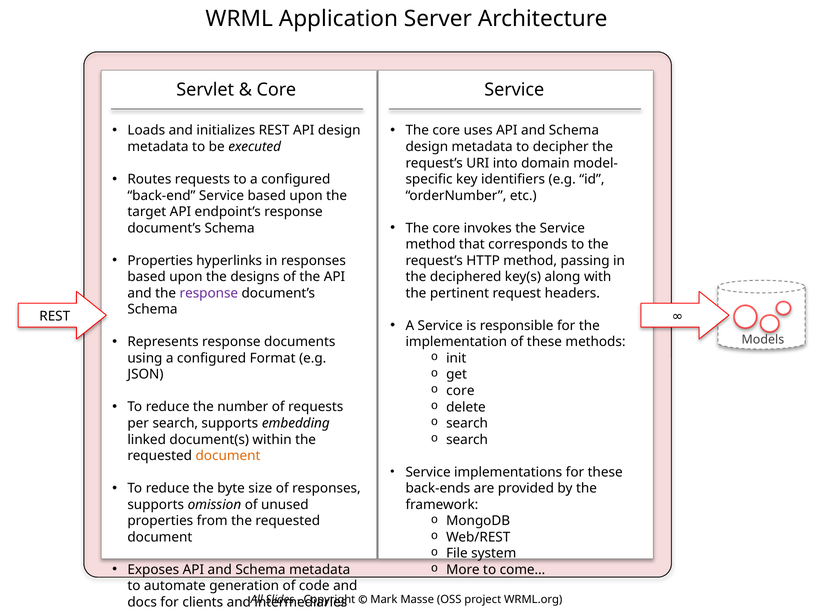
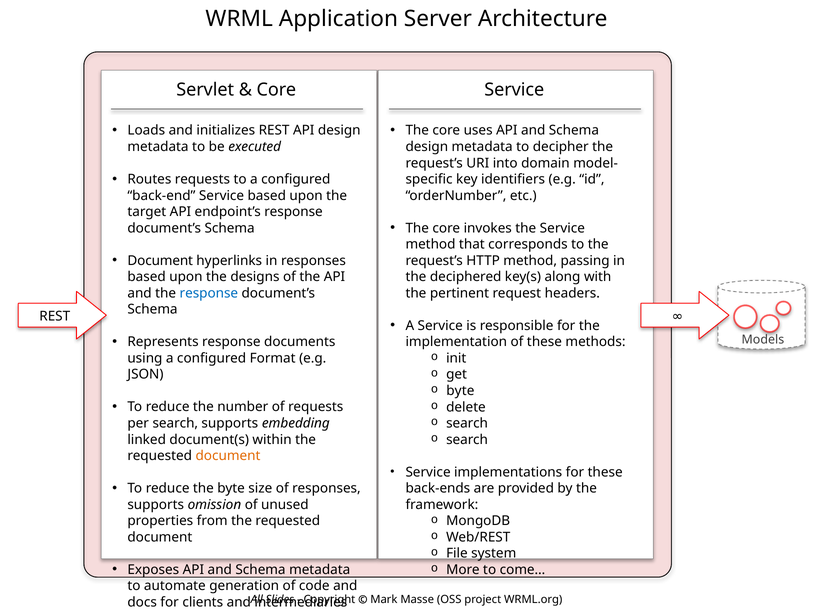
Properties at (160, 260): Properties -> Document
response at (209, 293) colour: purple -> blue
core at (460, 391): core -> byte
